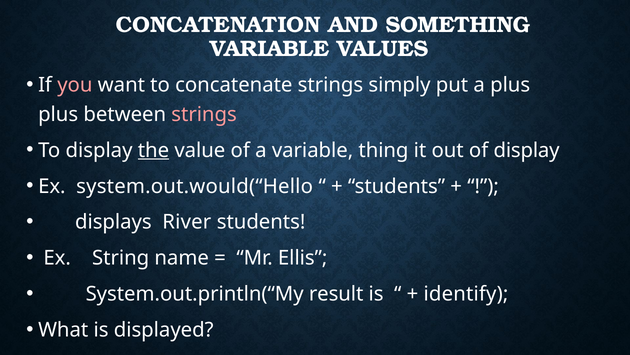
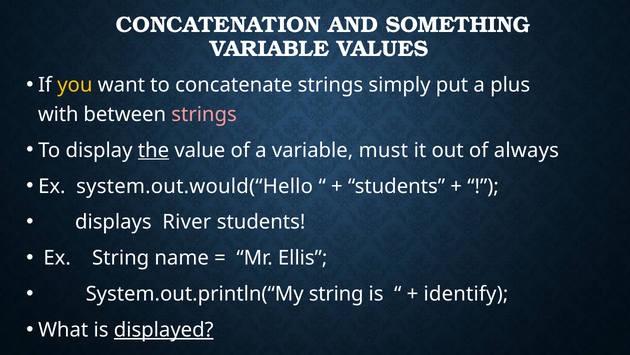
you colour: pink -> yellow
plus at (58, 114): plus -> with
thing: thing -> must
of display: display -> always
System.out.println(“My result: result -> string
displayed underline: none -> present
